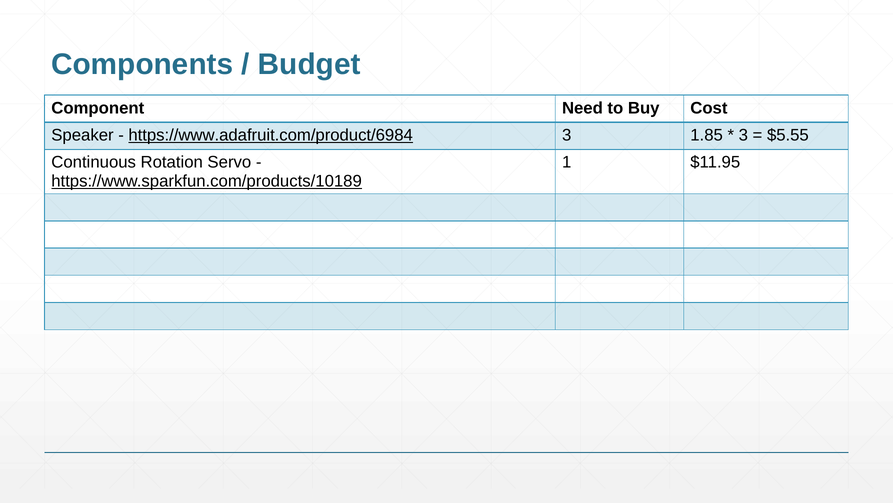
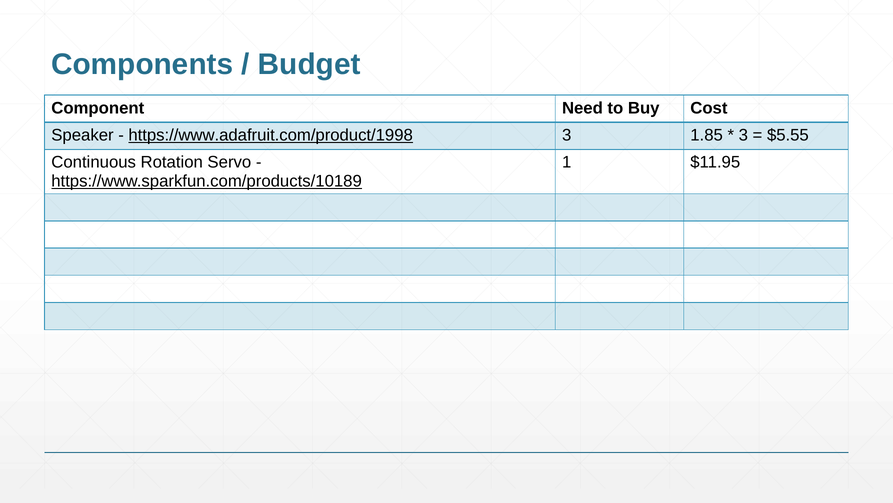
https://www.adafruit.com/product/6984: https://www.adafruit.com/product/6984 -> https://www.adafruit.com/product/1998
